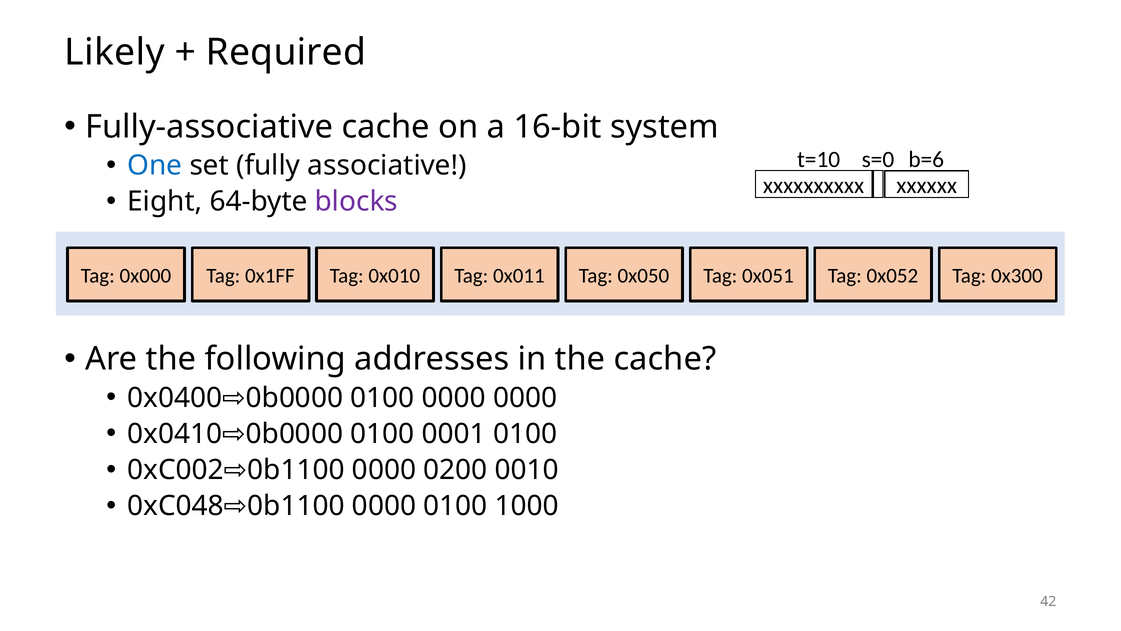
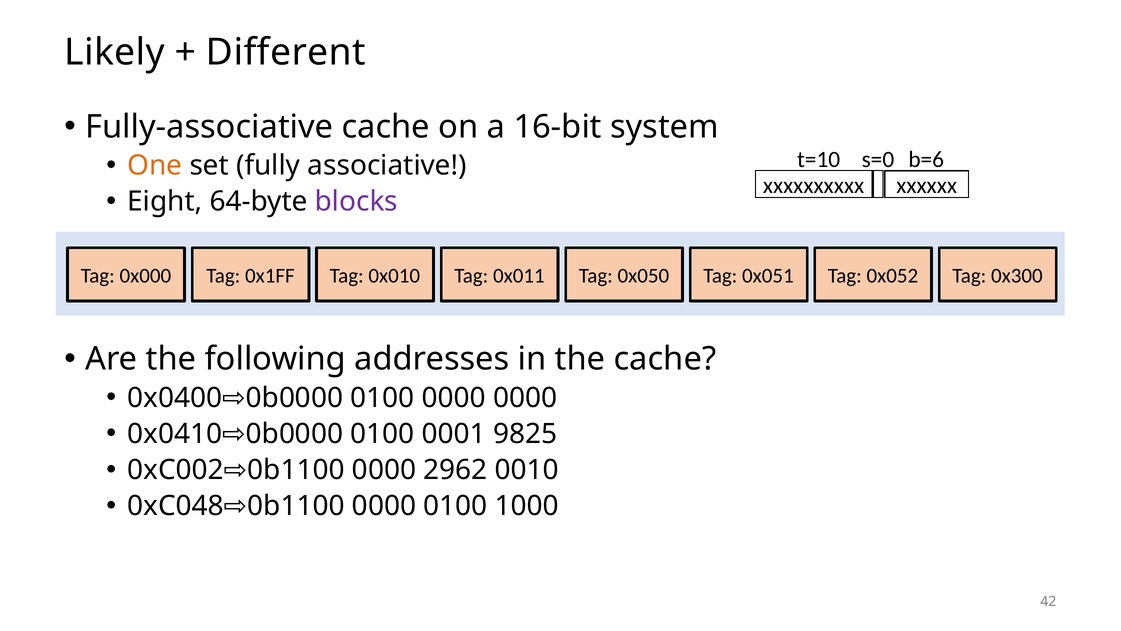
Required: Required -> Different
One colour: blue -> orange
0001 0100: 0100 -> 9825
0200: 0200 -> 2962
